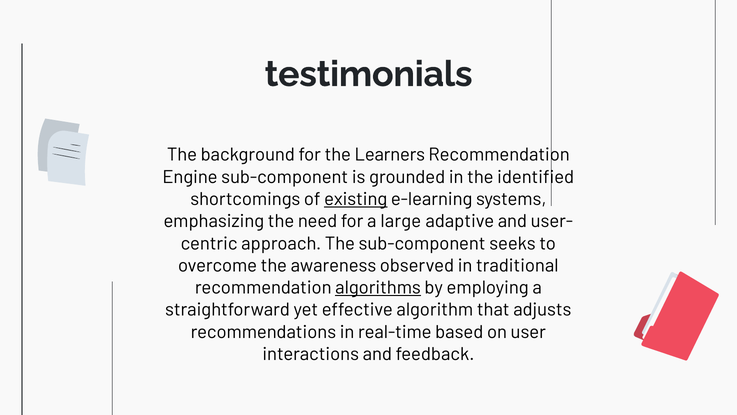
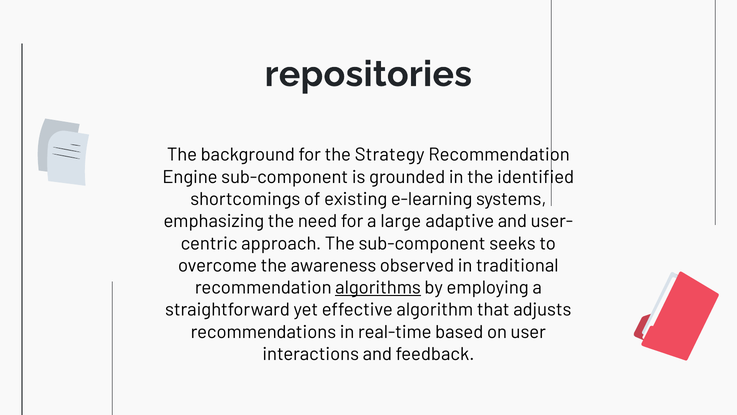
testimonials: testimonials -> repositories
Learners: Learners -> Strategy
existing underline: present -> none
